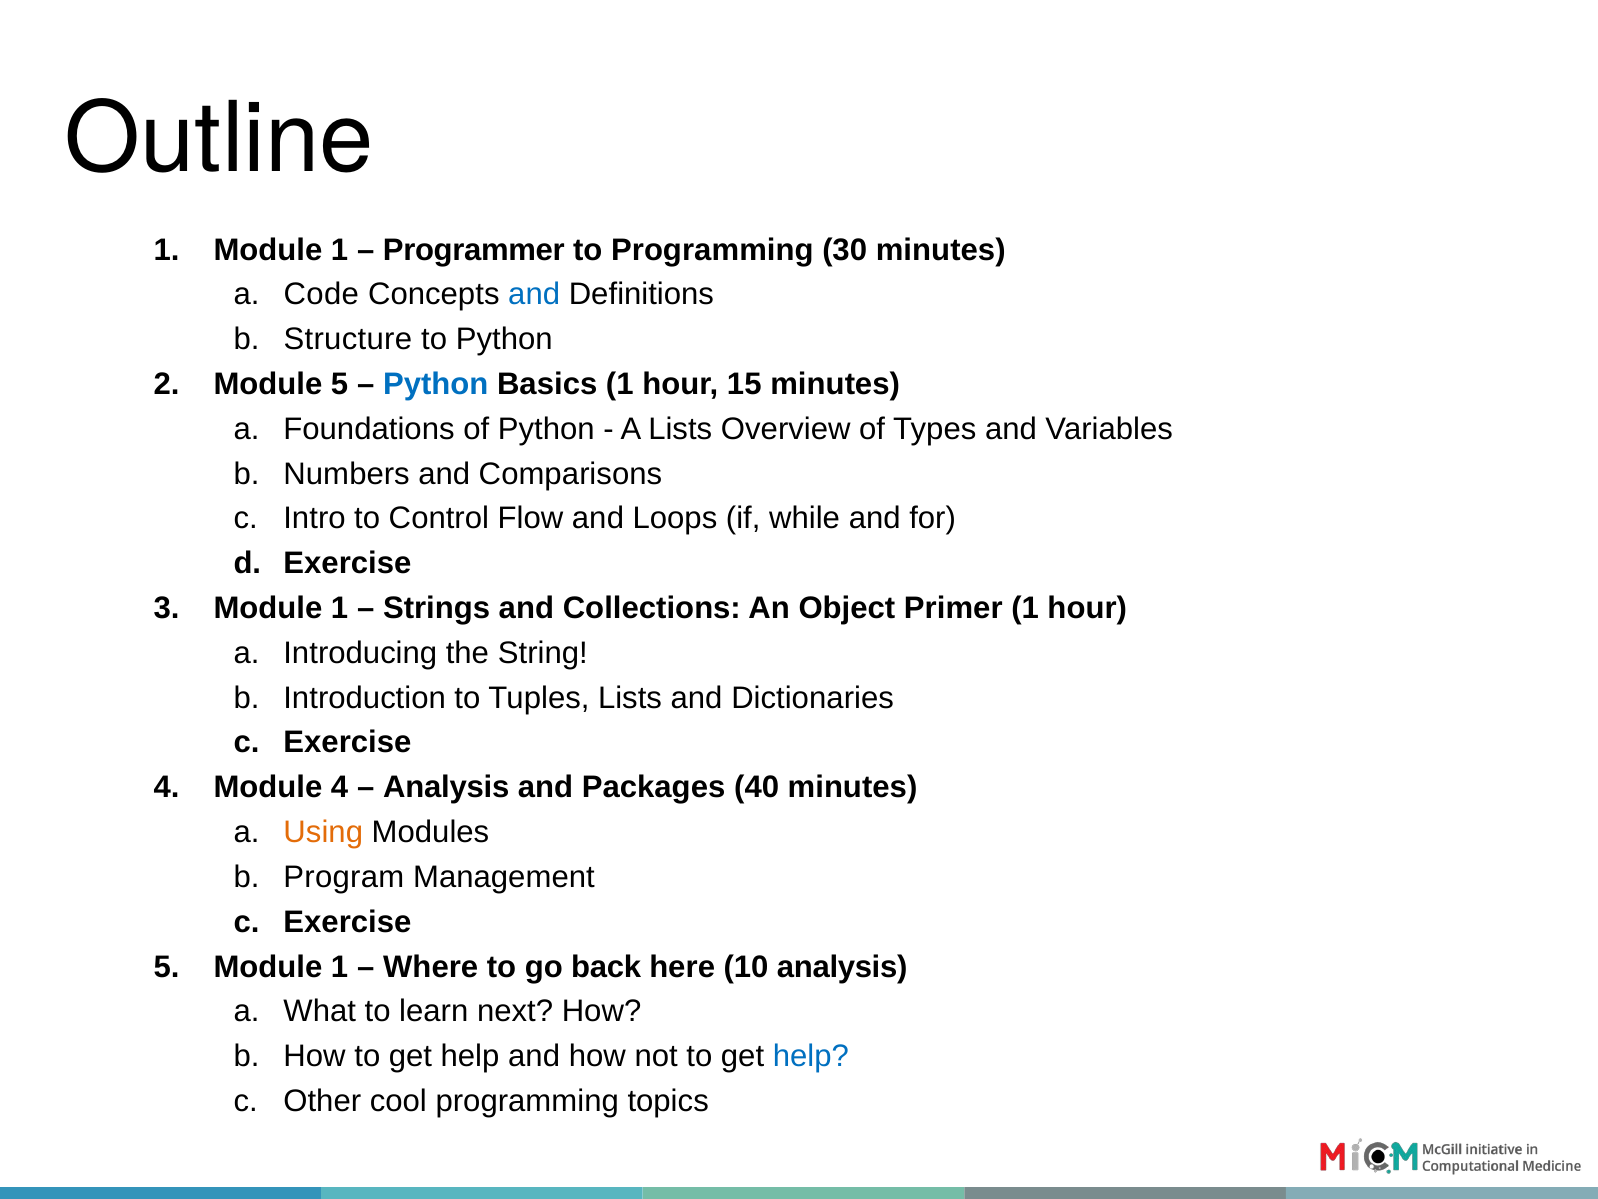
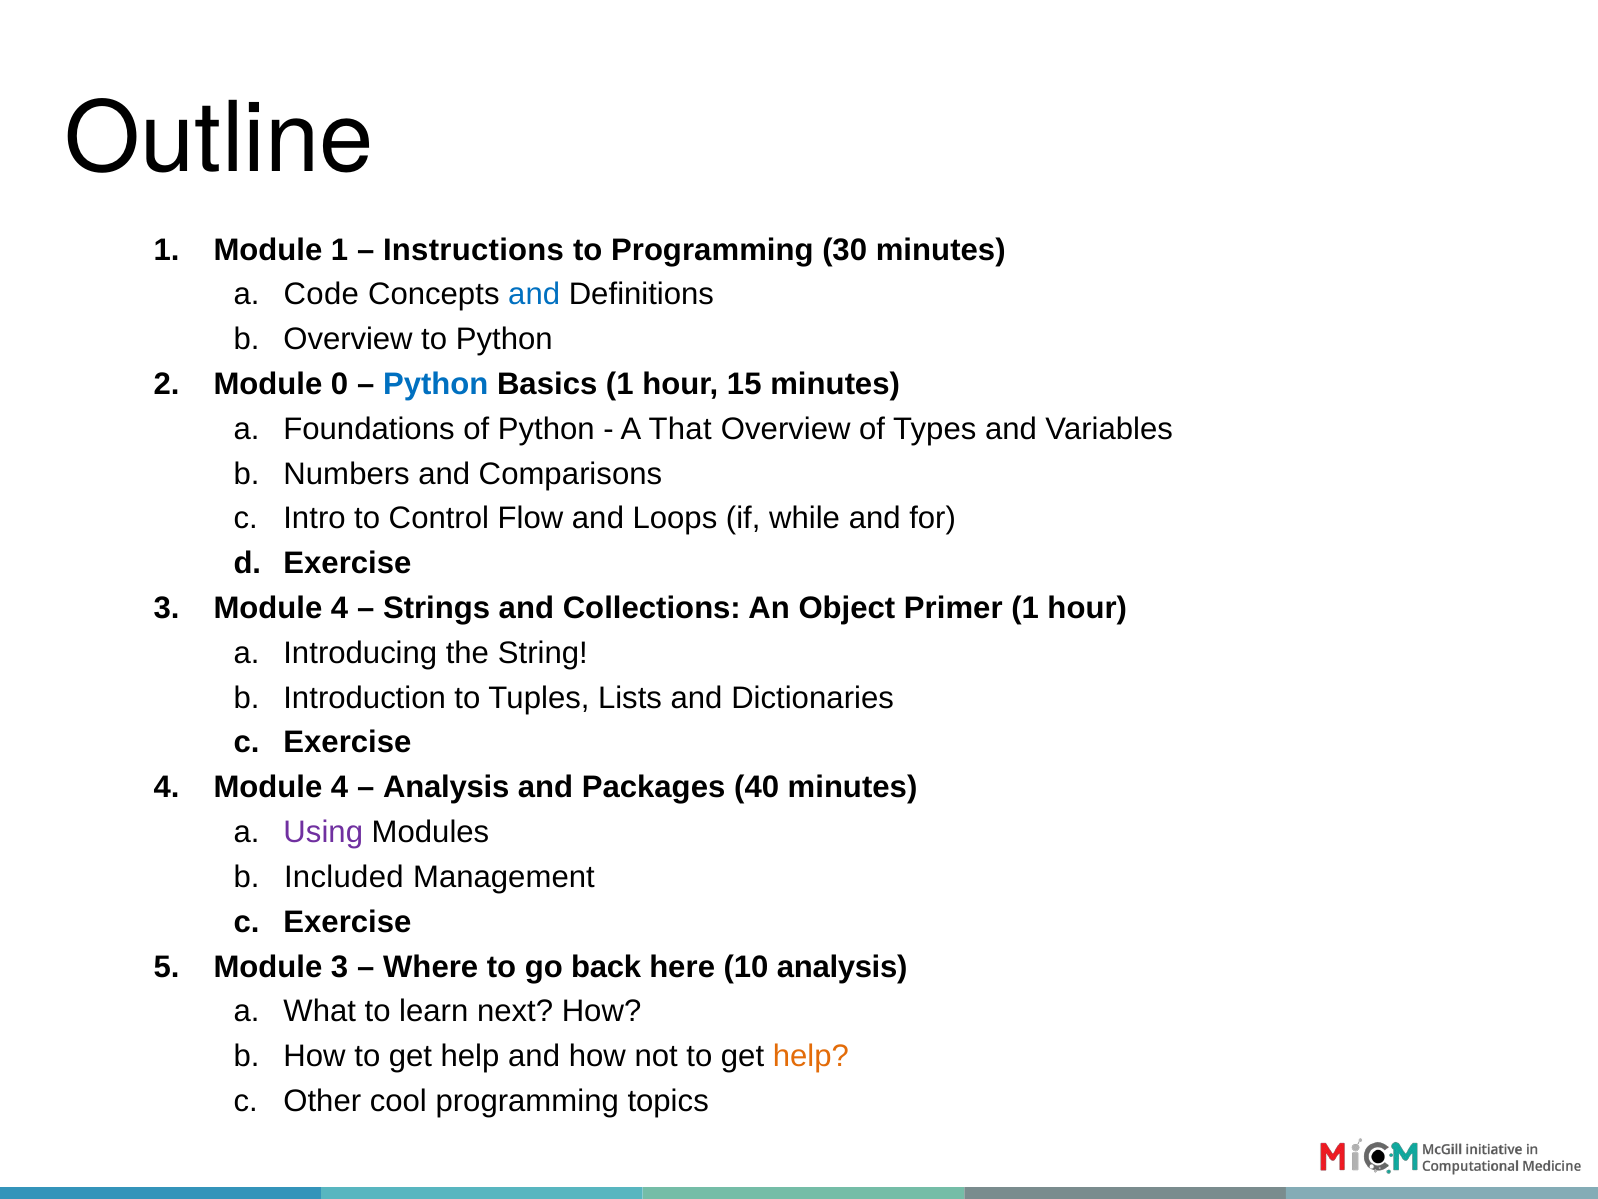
Programmer: Programmer -> Instructions
Structure at (348, 339): Structure -> Overview
Module 5: 5 -> 0
A Lists: Lists -> That
3 Module 1: 1 -> 4
Using colour: orange -> purple
Program: Program -> Included
5 Module 1: 1 -> 3
help at (811, 1056) colour: blue -> orange
